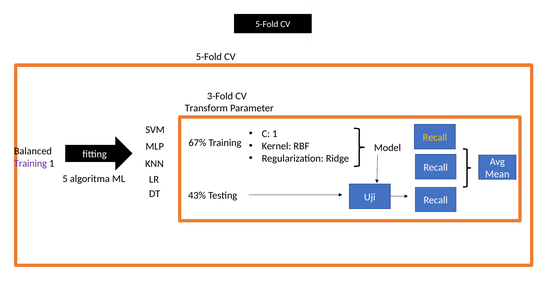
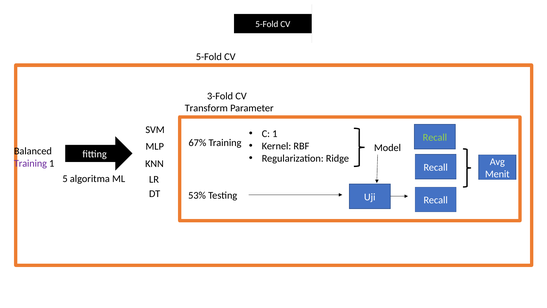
Recall at (435, 137) colour: yellow -> light green
Mean: Mean -> Menit
43%: 43% -> 53%
